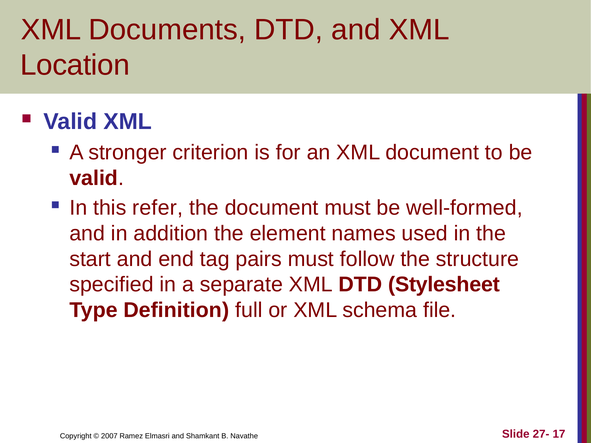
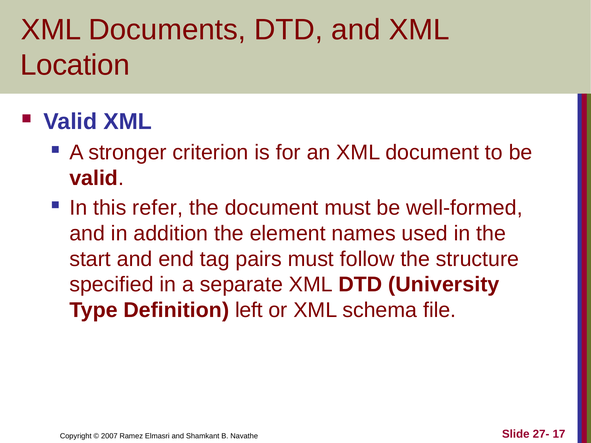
Stylesheet: Stylesheet -> University
full: full -> left
